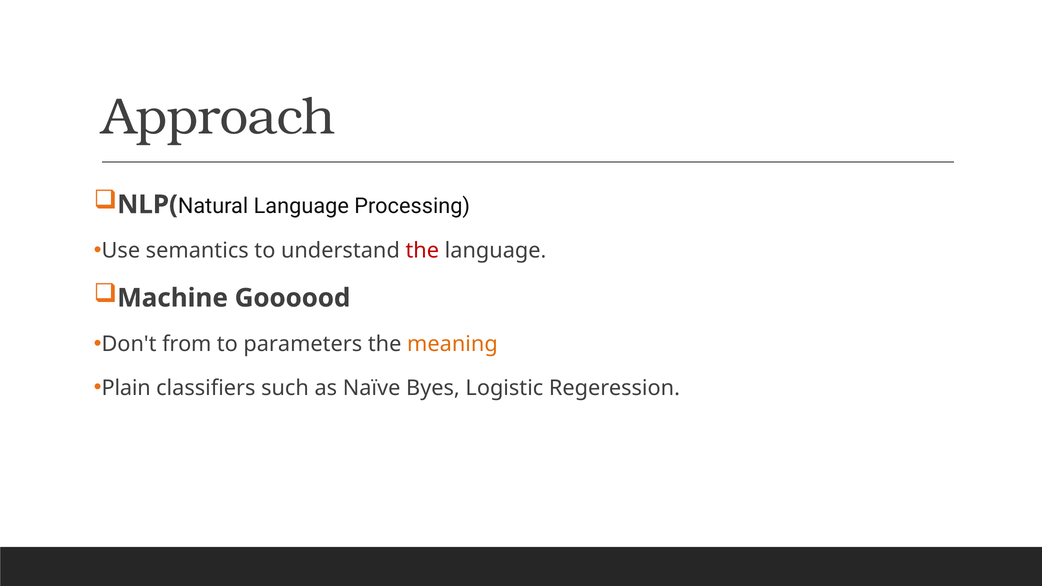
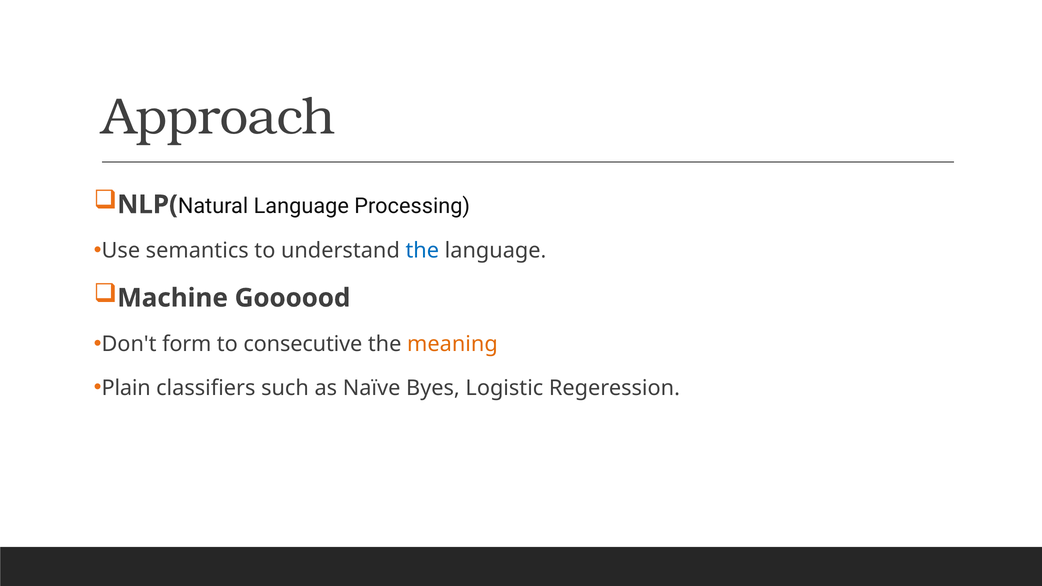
the at (422, 251) colour: red -> blue
from: from -> form
parameters: parameters -> consecutive
